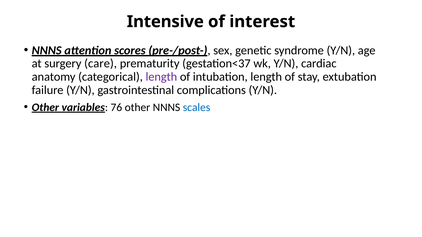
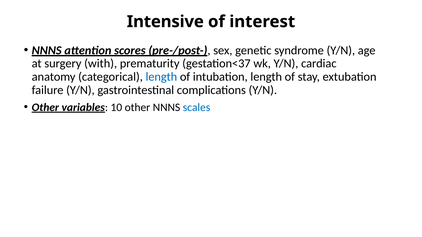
care: care -> with
length at (161, 77) colour: purple -> blue
76: 76 -> 10
